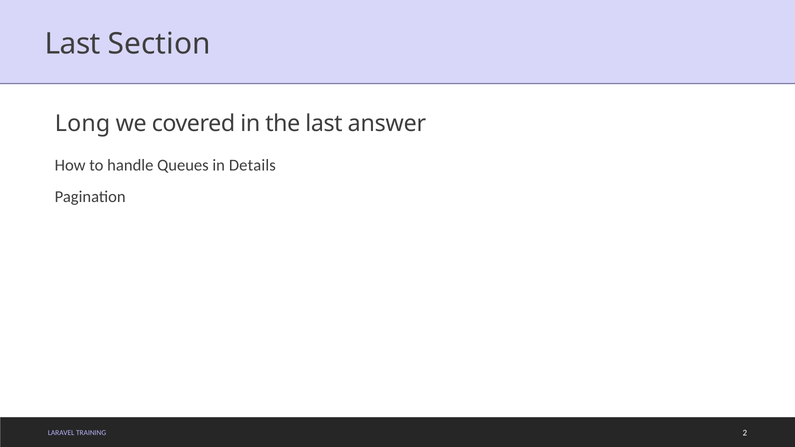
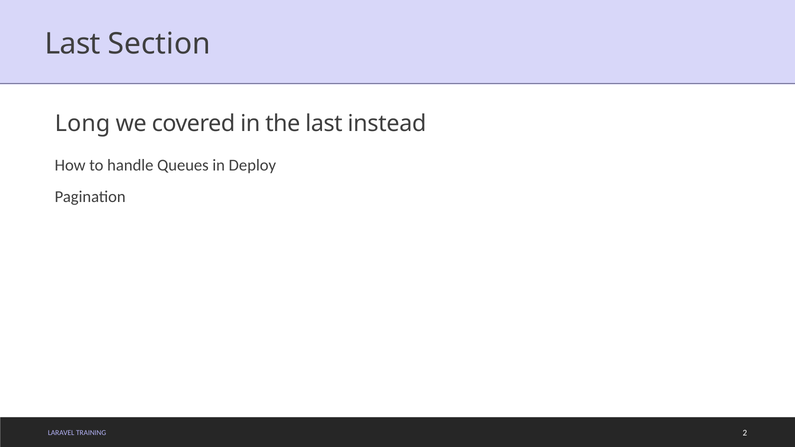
answer: answer -> instead
Details: Details -> Deploy
